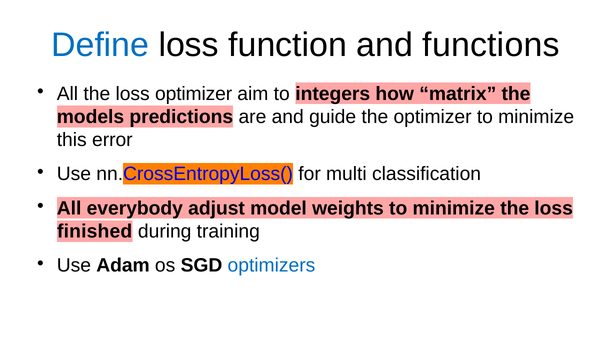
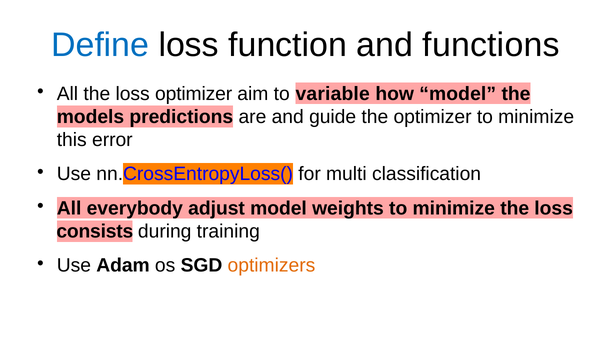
integers: integers -> variable
how matrix: matrix -> model
finished: finished -> consists
optimizers colour: blue -> orange
